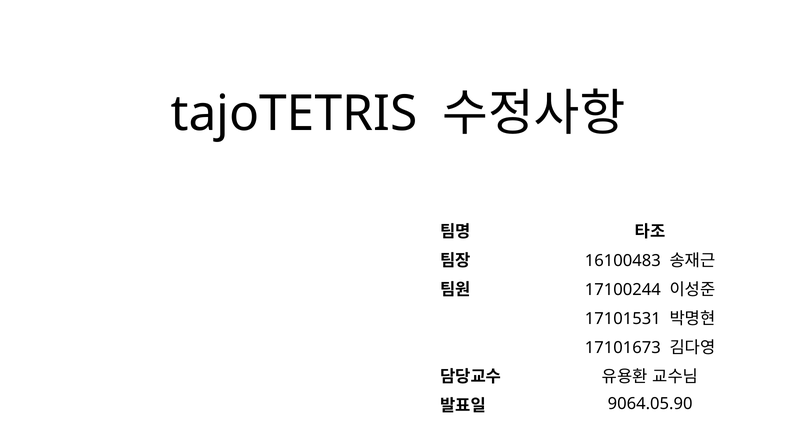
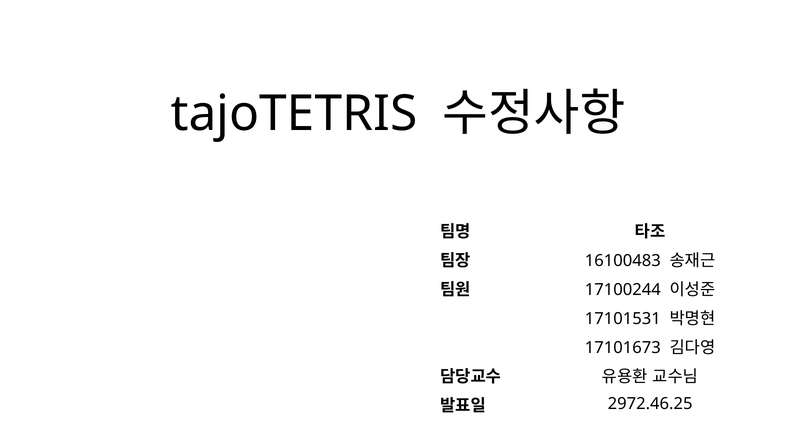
9064.05.90: 9064.05.90 -> 2972.46.25
